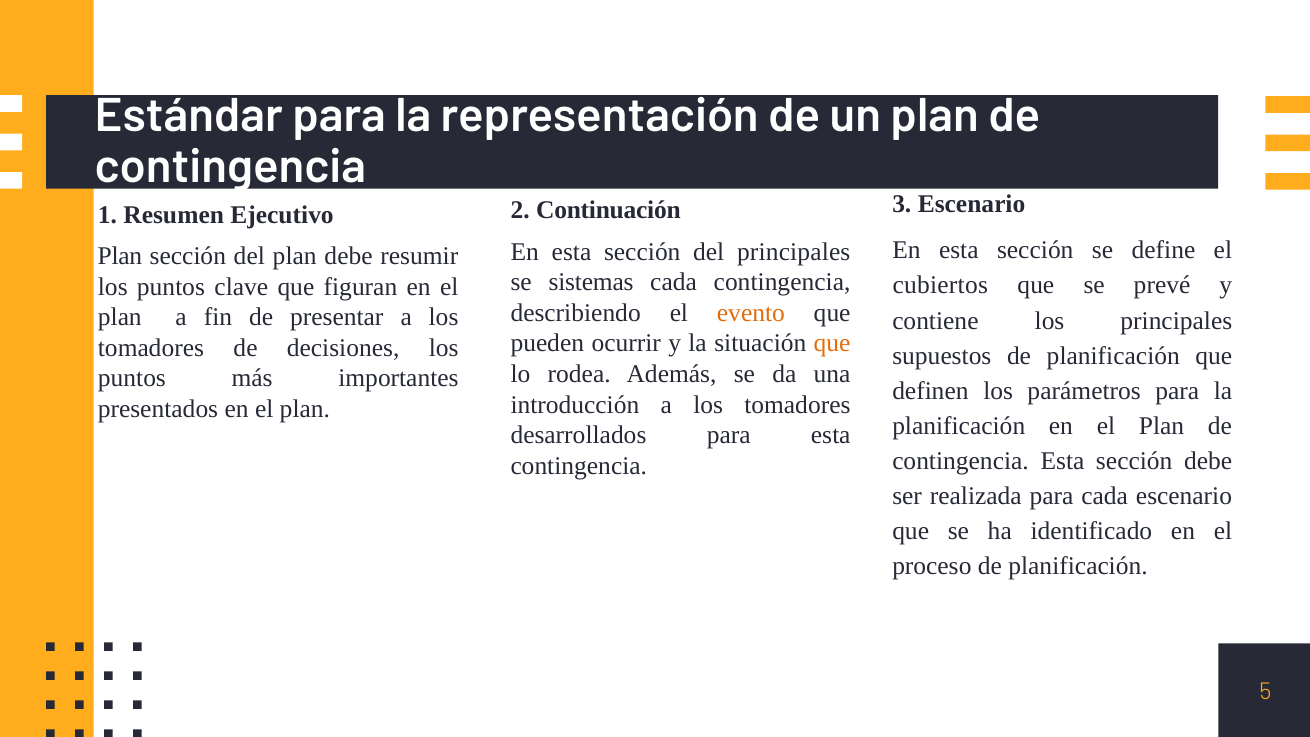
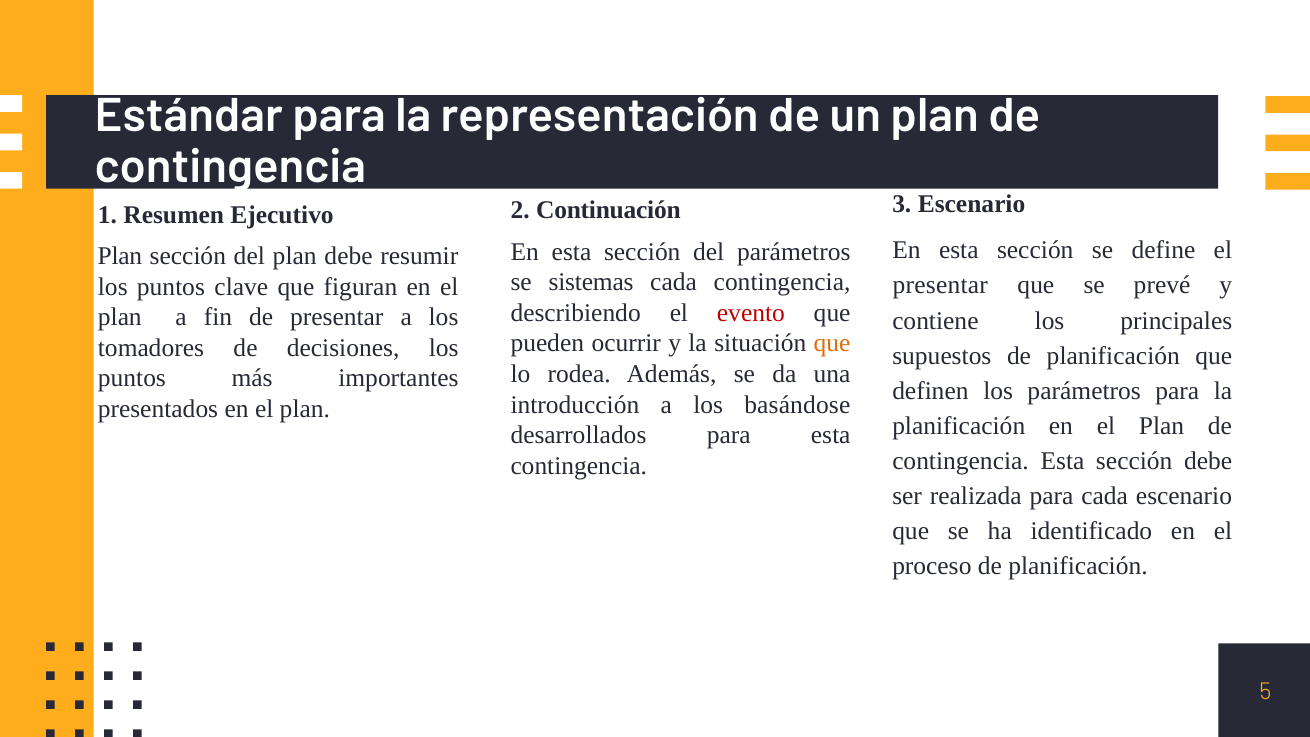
del principales: principales -> parámetros
cubiertos at (940, 286): cubiertos -> presentar
evento colour: orange -> red
introducción a los tomadores: tomadores -> basándose
